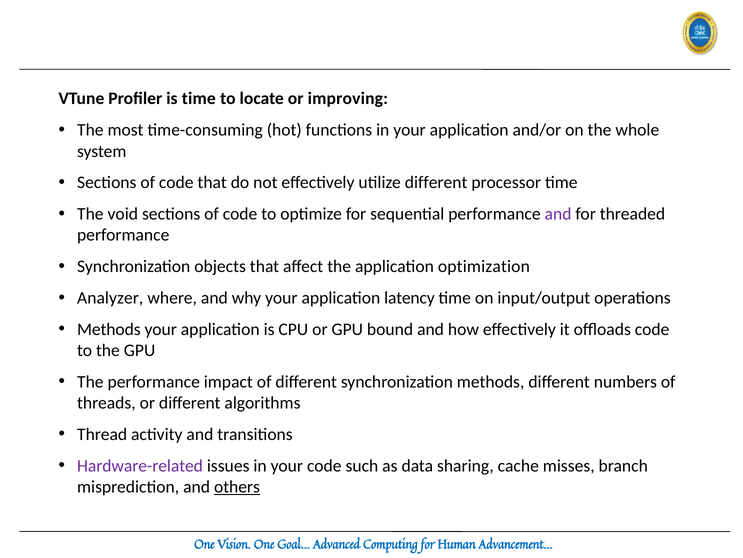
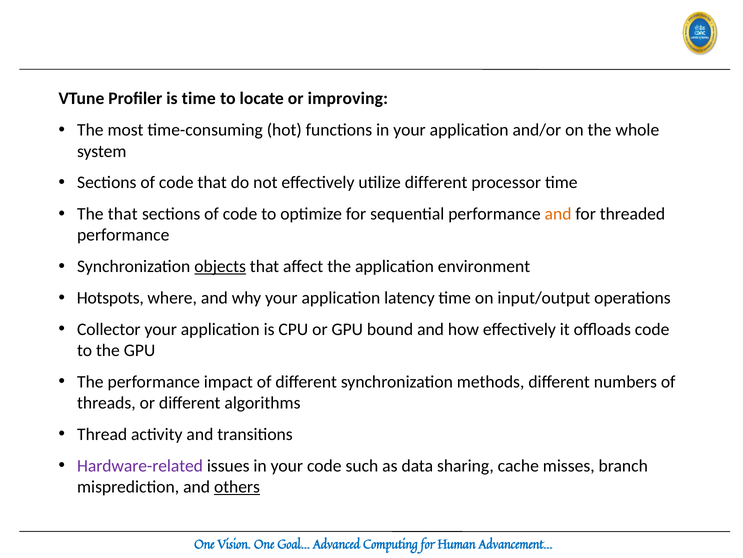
The void: void -> that
and at (558, 214) colour: purple -> orange
objects underline: none -> present
optimization: optimization -> environment
Analyzer: Analyzer -> Hotspots
Methods at (109, 329): Methods -> Collector
